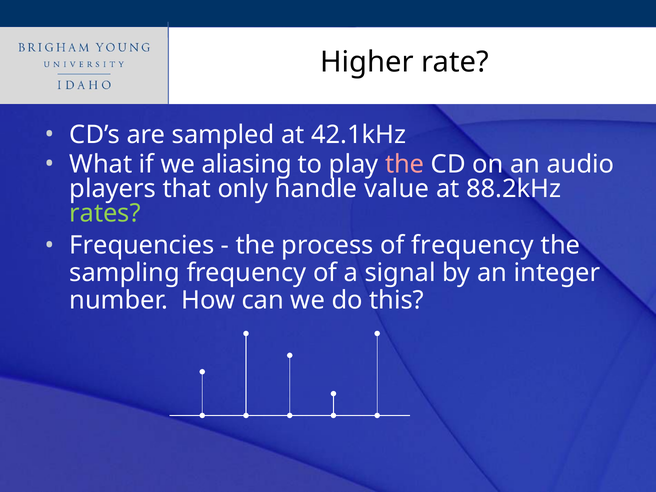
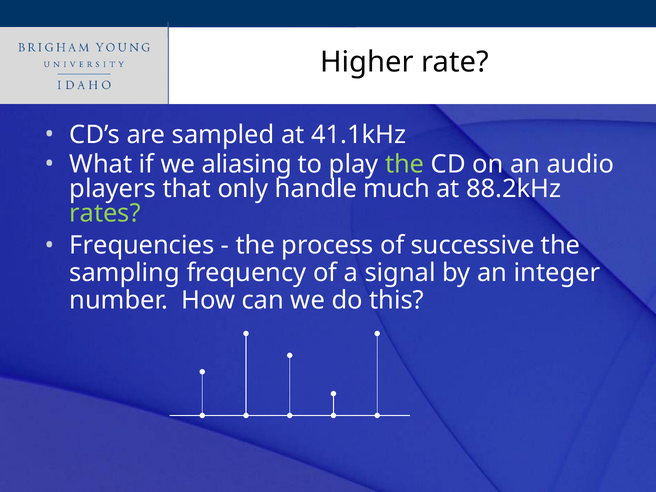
42.1kHz: 42.1kHz -> 41.1kHz
the at (405, 164) colour: pink -> light green
value: value -> much
of frequency: frequency -> successive
